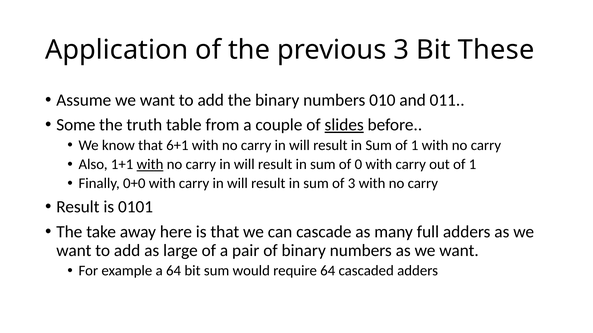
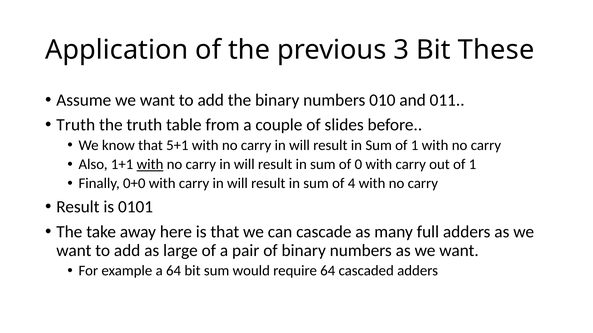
Some at (76, 125): Some -> Truth
slides underline: present -> none
6+1: 6+1 -> 5+1
of 3: 3 -> 4
